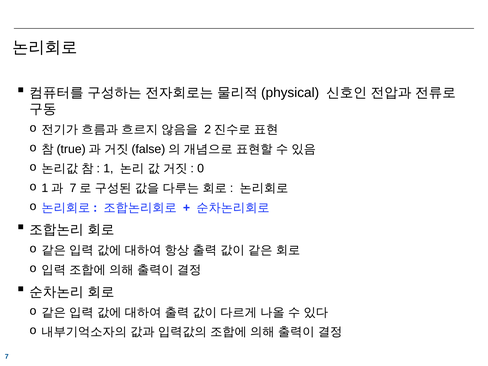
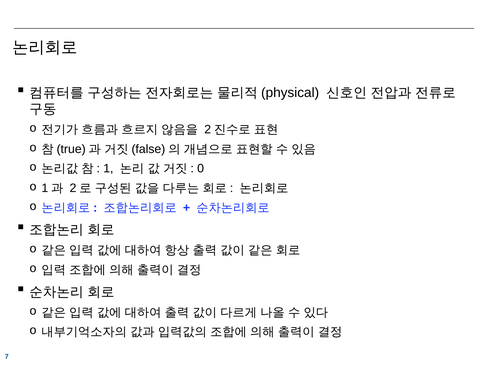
7 at (73, 188): 7 -> 2
